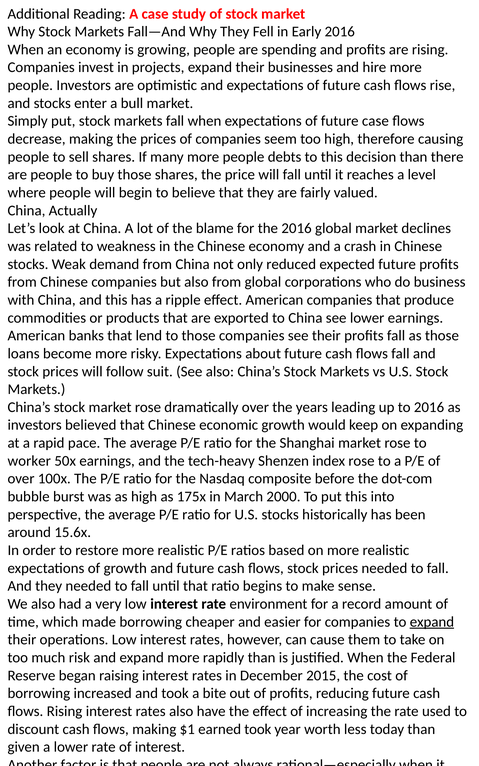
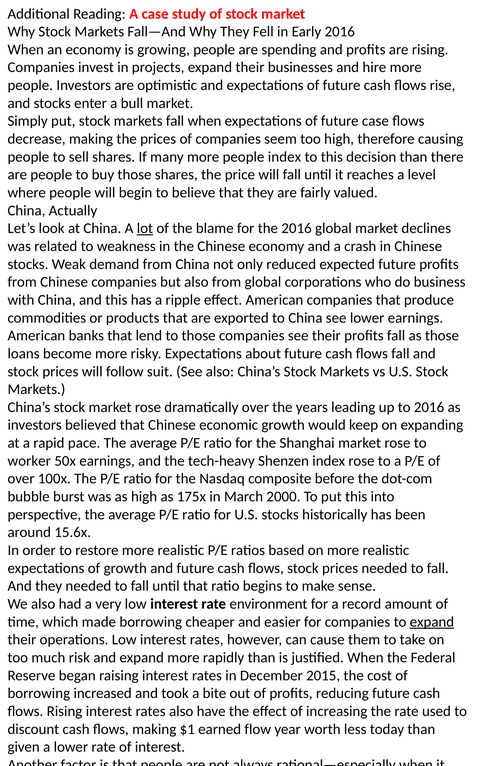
people debts: debts -> index
lot underline: none -> present
earned took: took -> flow
